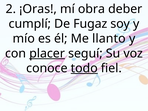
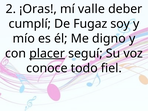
obra: obra -> valle
llanto: llanto -> digno
todo underline: present -> none
